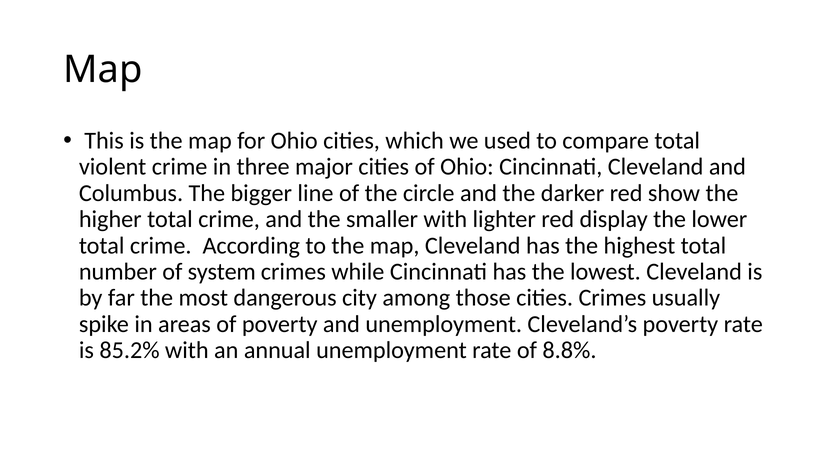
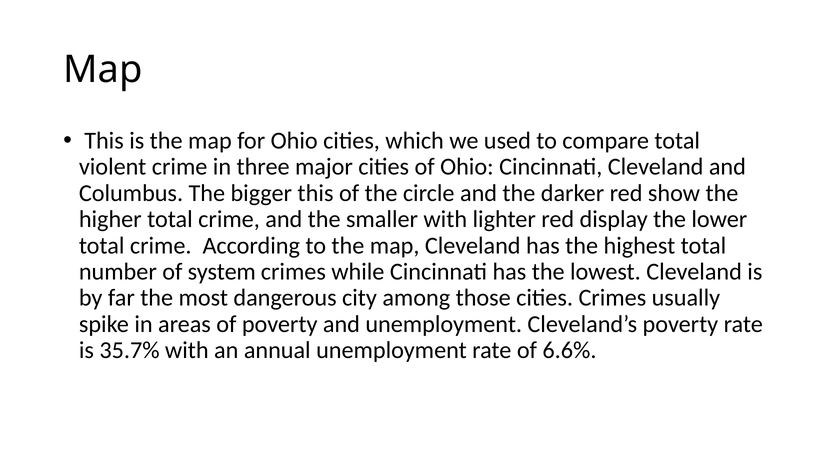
bigger line: line -> this
85.2%: 85.2% -> 35.7%
8.8%: 8.8% -> 6.6%
